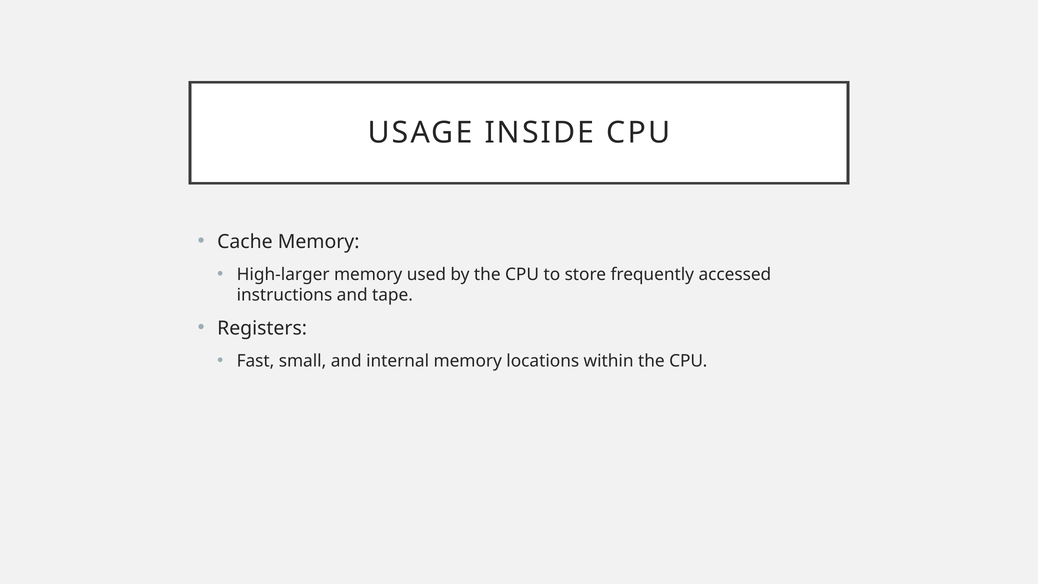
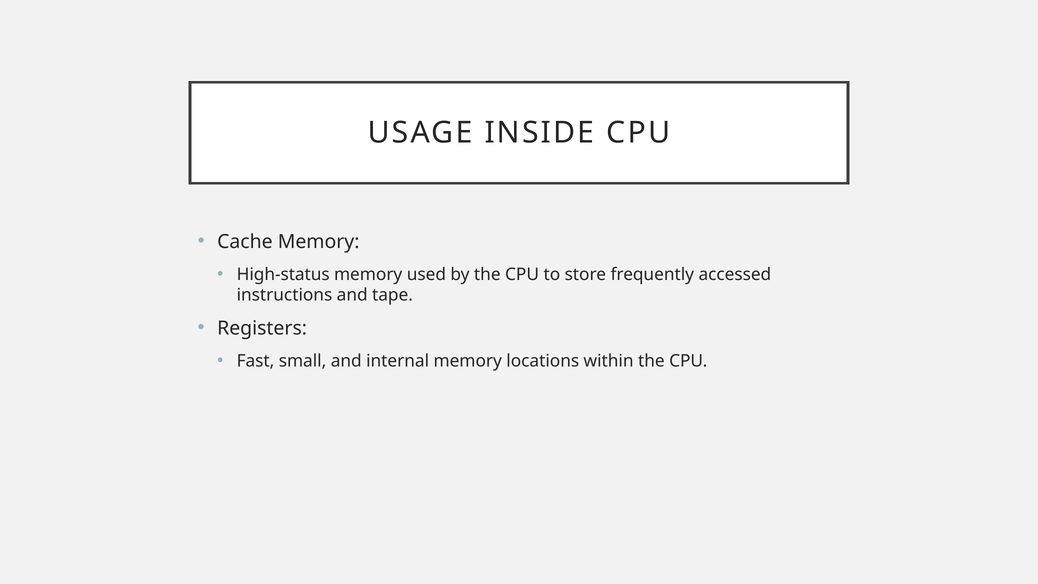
High-larger: High-larger -> High-status
